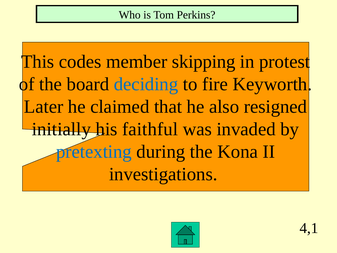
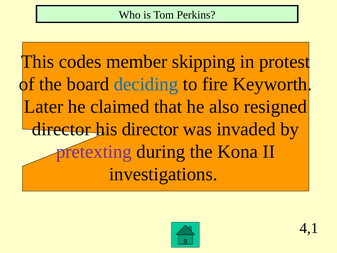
initially at (61, 129): initially -> director
his faithful: faithful -> director
pretexting colour: blue -> purple
